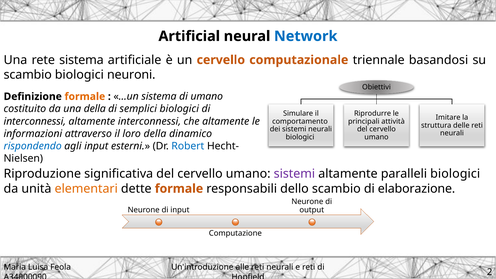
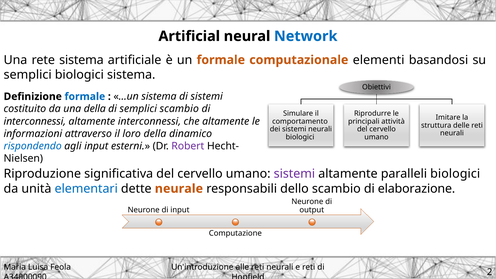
un cervello: cervello -> formale
triennale: triennale -> elementi
scambio at (28, 75): scambio -> semplici
biologici neuroni: neuroni -> sistema
formale at (85, 97) colour: orange -> blue
di umano: umano -> sistemi
semplici biologici: biologici -> scambio
Robert colour: blue -> purple
elementari colour: orange -> blue
dette formale: formale -> neurale
